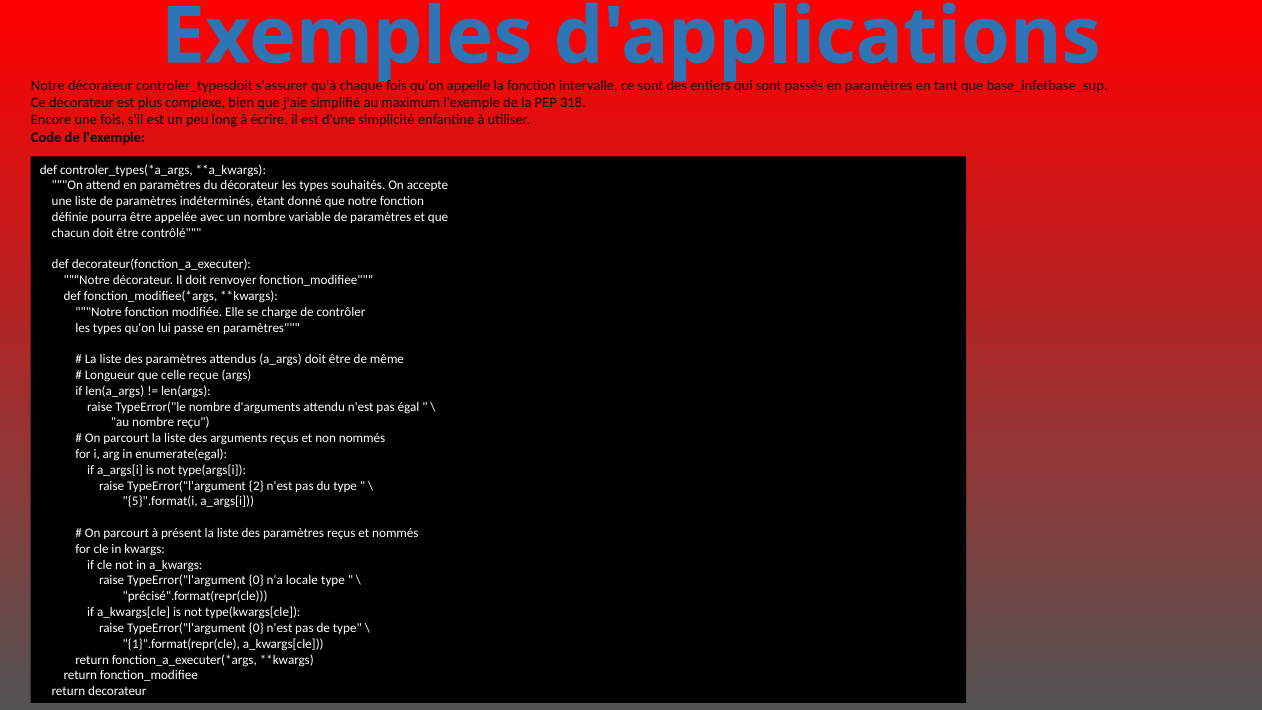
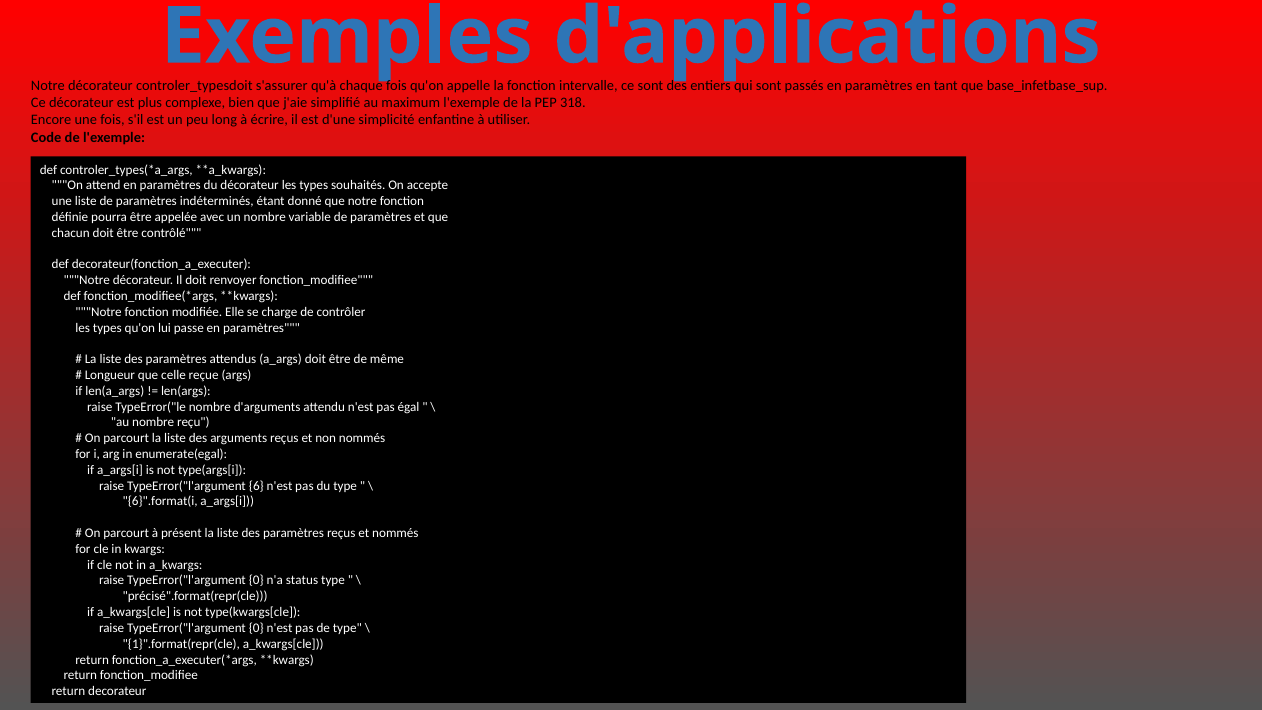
2: 2 -> 6
5}".format(i: 5}".format(i -> 6}".format(i
locale: locale -> status
